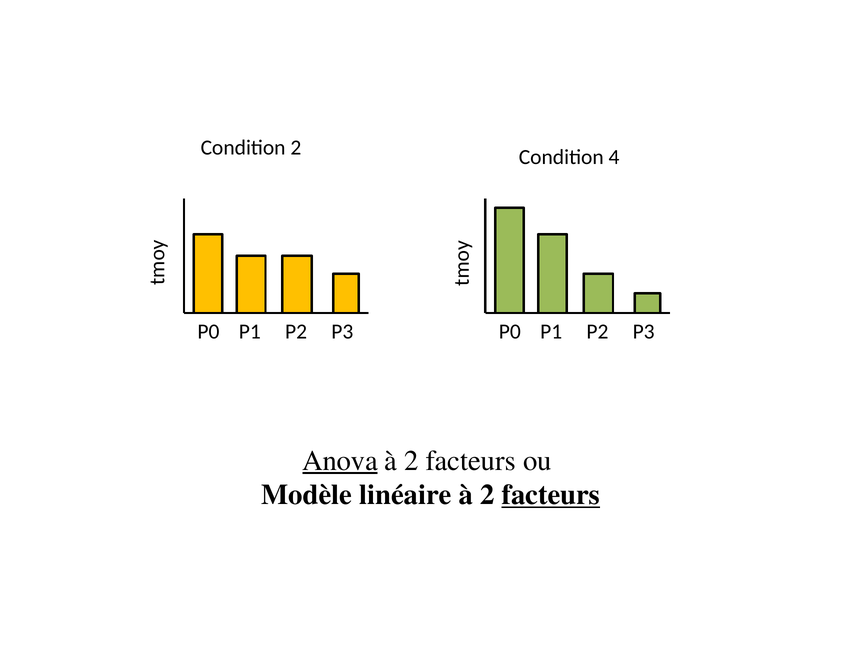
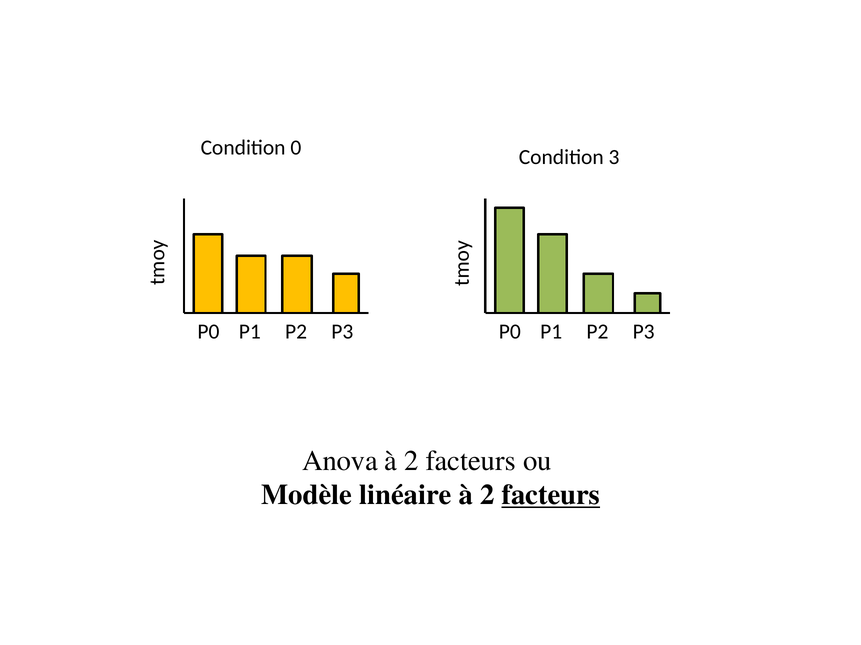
Condition 2: 2 -> 0
4: 4 -> 3
Anova underline: present -> none
